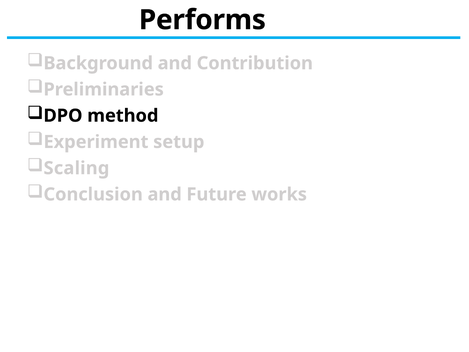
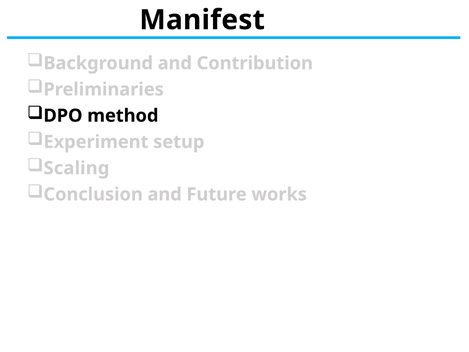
Performs: Performs -> Manifest
